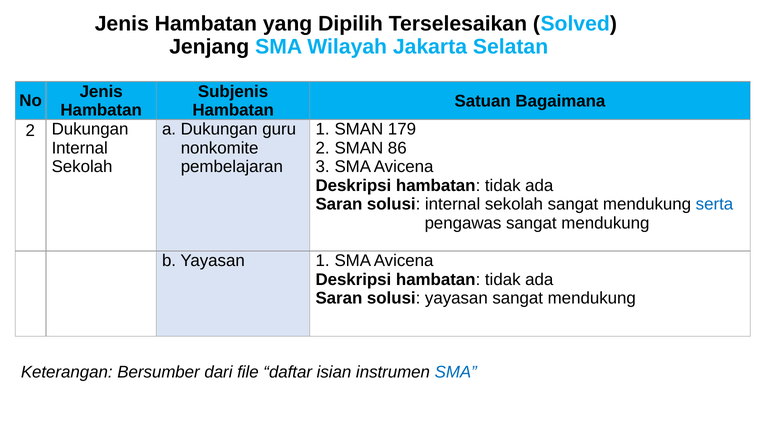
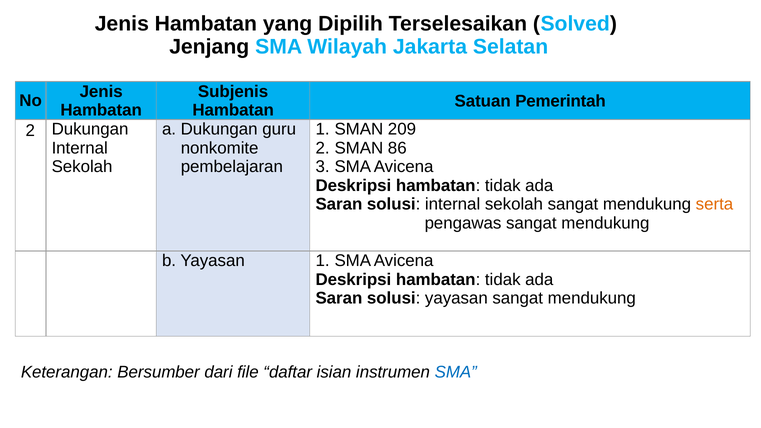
Bagaimana: Bagaimana -> Pemerintah
179: 179 -> 209
serta colour: blue -> orange
